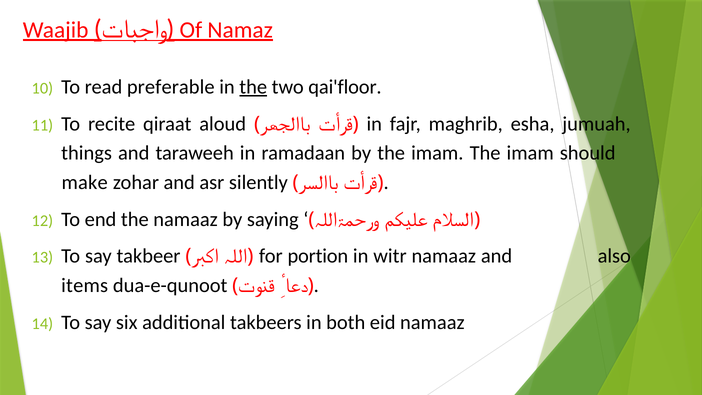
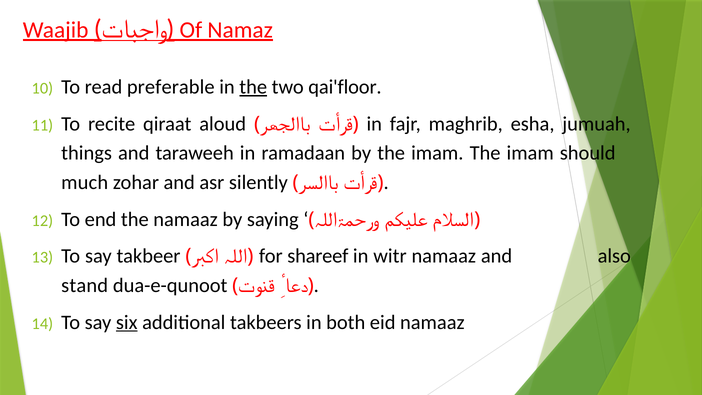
make: make -> much
portion: portion -> shareef
items: items -> stand
six underline: none -> present
